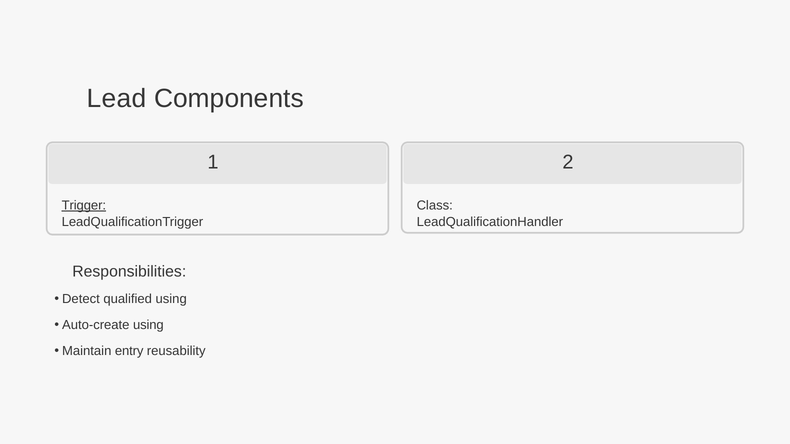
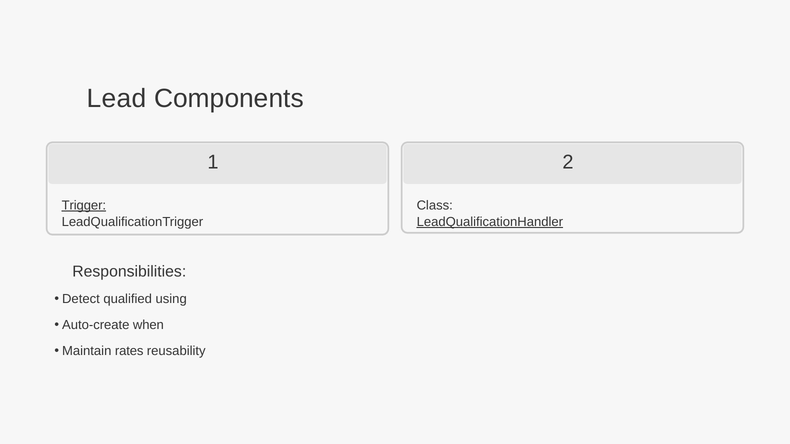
LeadQualificationHandler underline: none -> present
Auto-create using: using -> when
entry: entry -> rates
